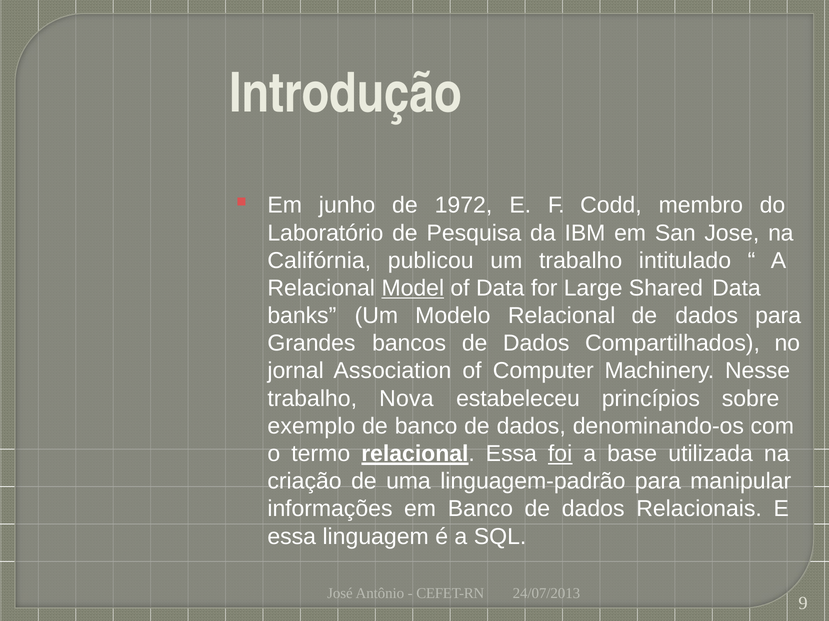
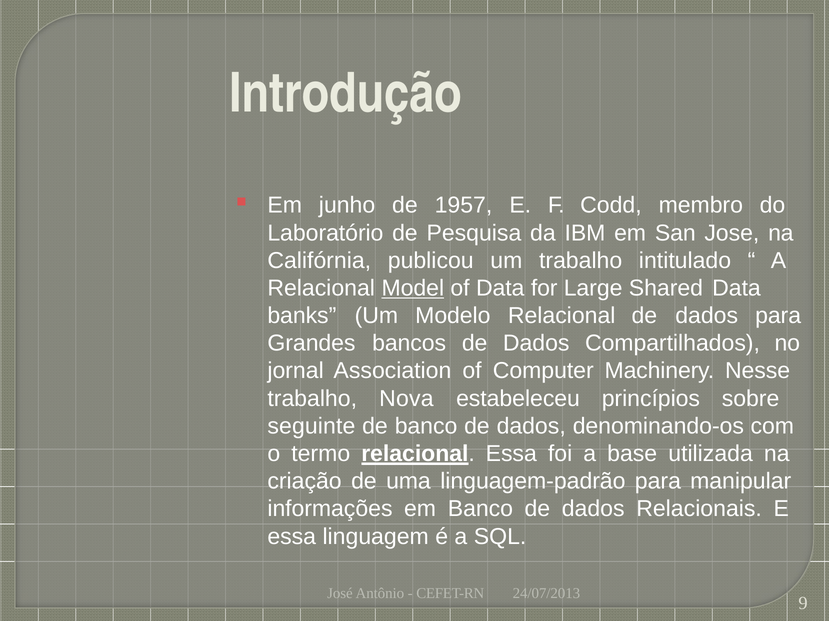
1972: 1972 -> 1957
exemplo: exemplo -> seguinte
foi underline: present -> none
